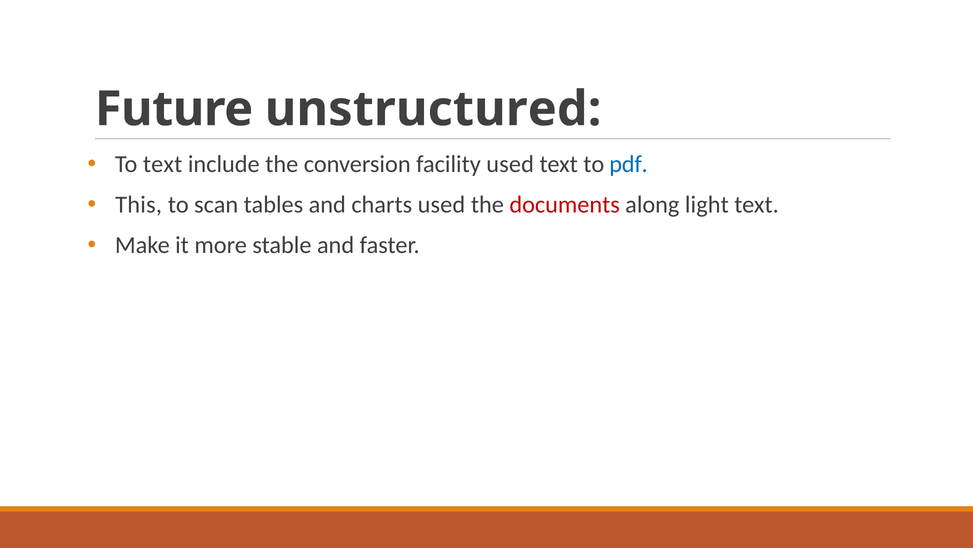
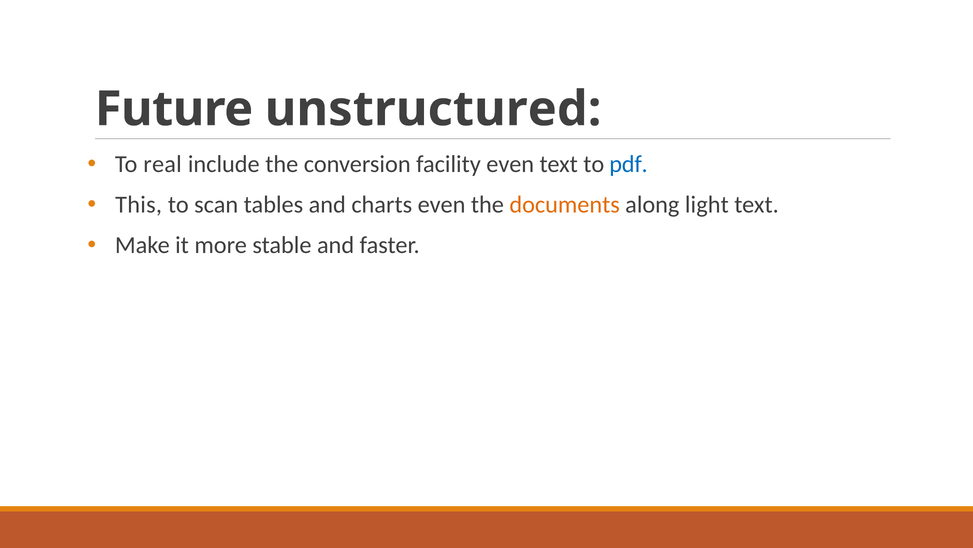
To text: text -> real
facility used: used -> even
charts used: used -> even
documents colour: red -> orange
